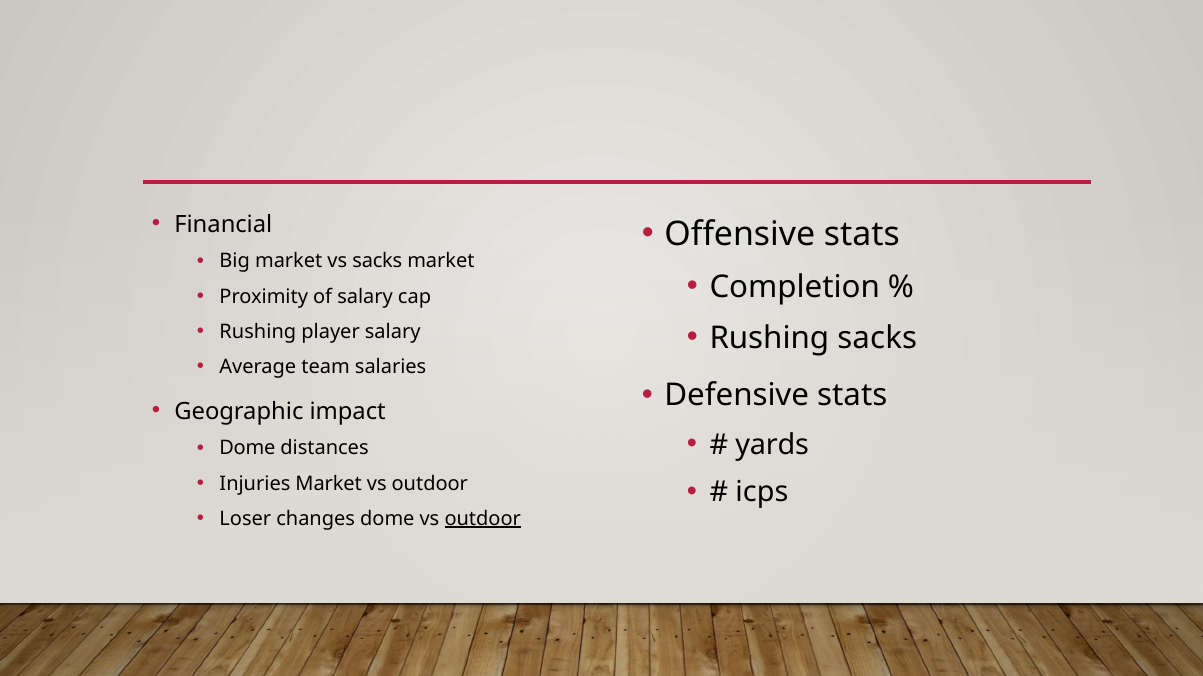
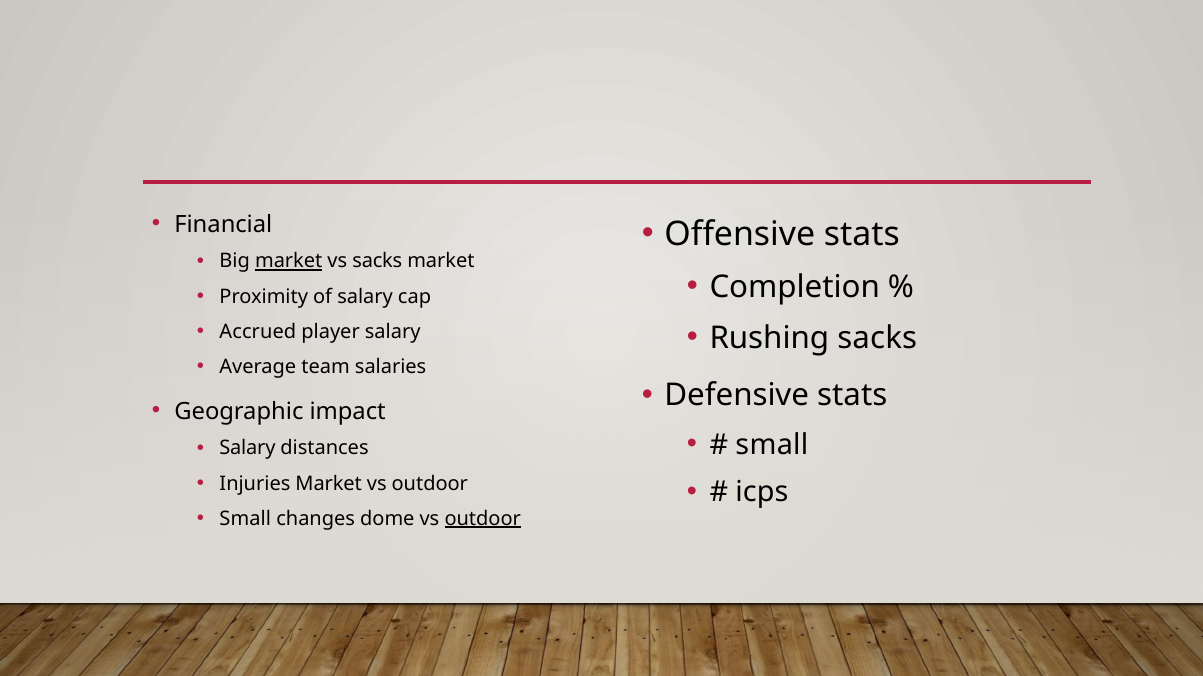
market at (289, 262) underline: none -> present
Rushing at (258, 332): Rushing -> Accrued
yards at (772, 445): yards -> small
Dome at (247, 449): Dome -> Salary
Loser at (245, 519): Loser -> Small
